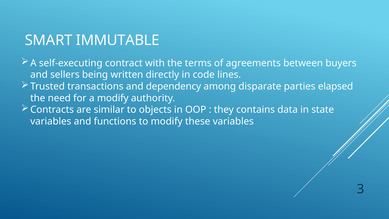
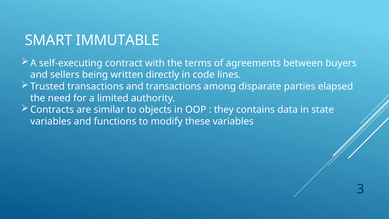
and dependency: dependency -> transactions
a modify: modify -> limited
